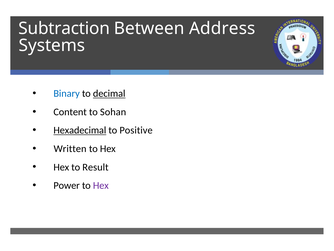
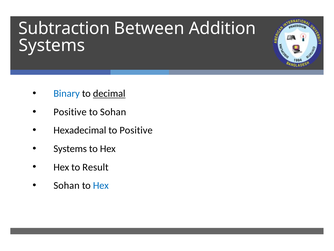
Address: Address -> Addition
Content at (70, 112): Content -> Positive
Hexadecimal underline: present -> none
Written at (70, 148): Written -> Systems
Power at (67, 185): Power -> Sohan
Hex at (101, 185) colour: purple -> blue
